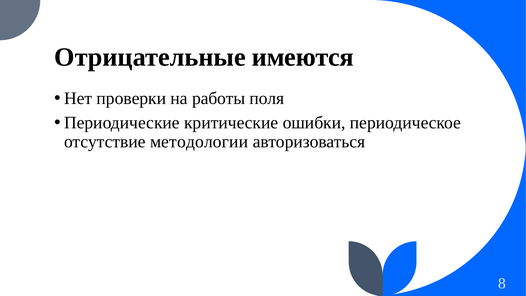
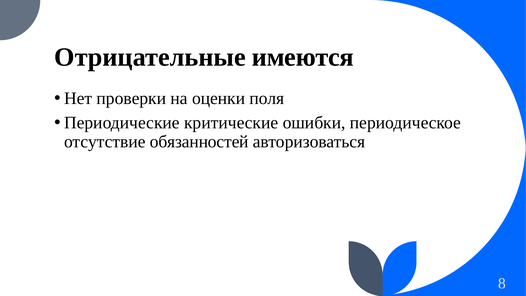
работы: работы -> оценки
методологии: методологии -> обязанностей
